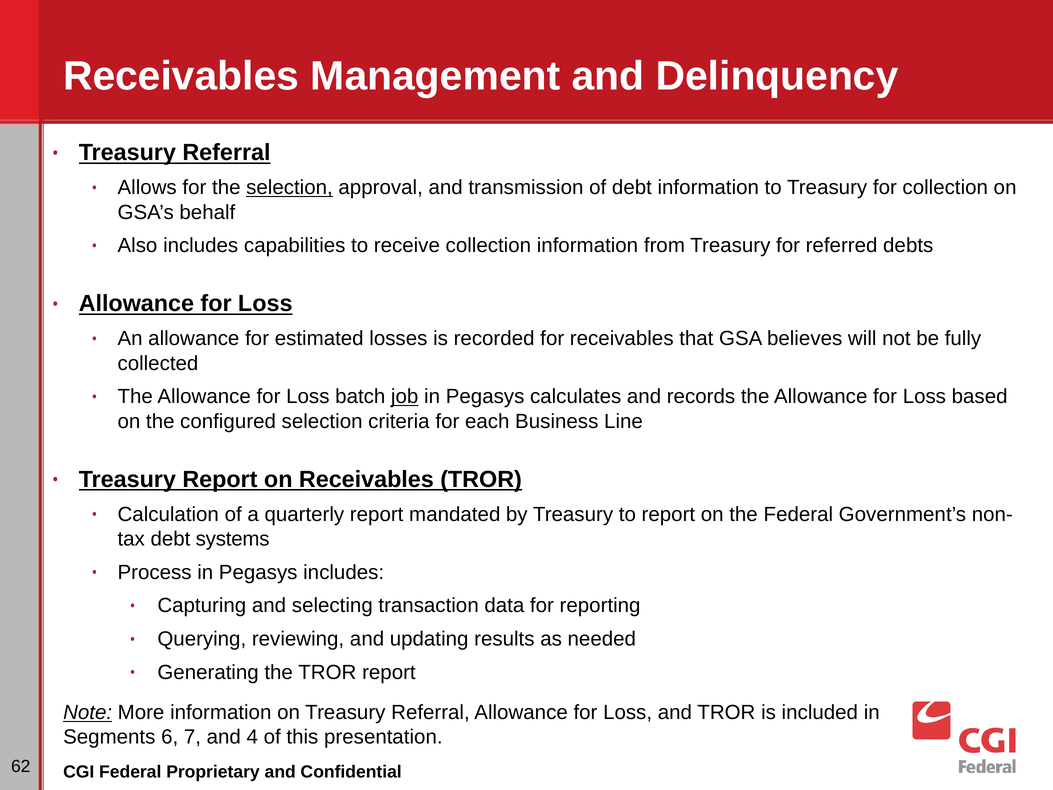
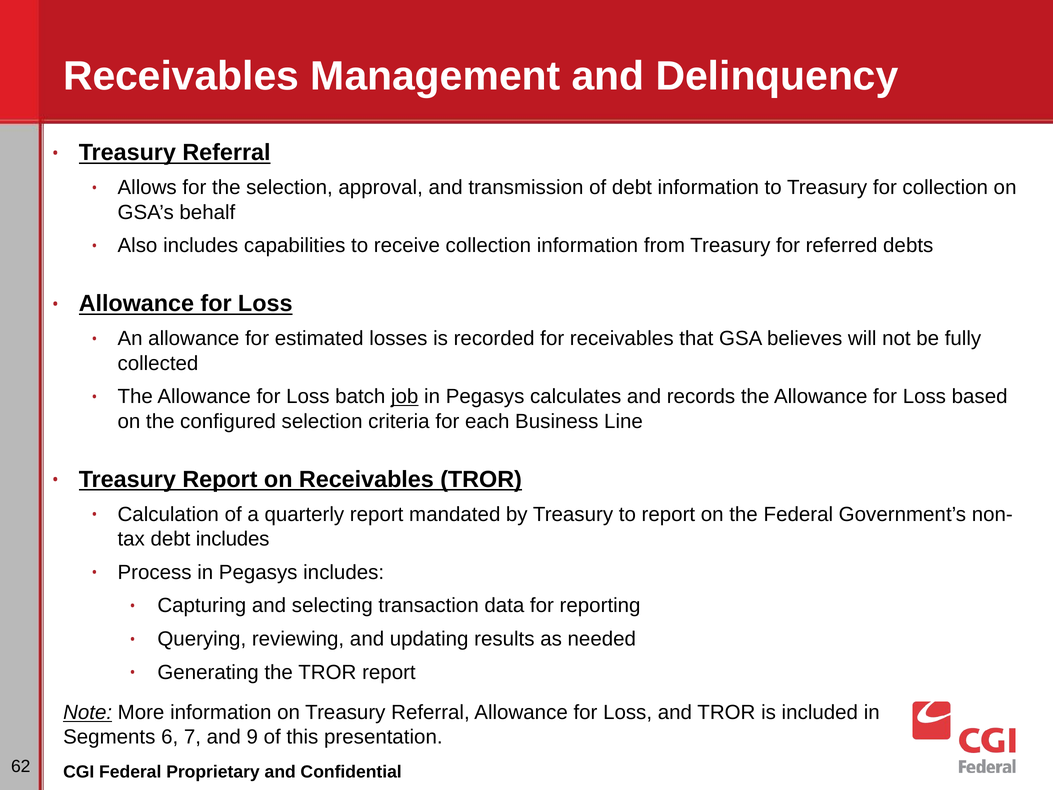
selection at (289, 188) underline: present -> none
debt systems: systems -> includes
4: 4 -> 9
